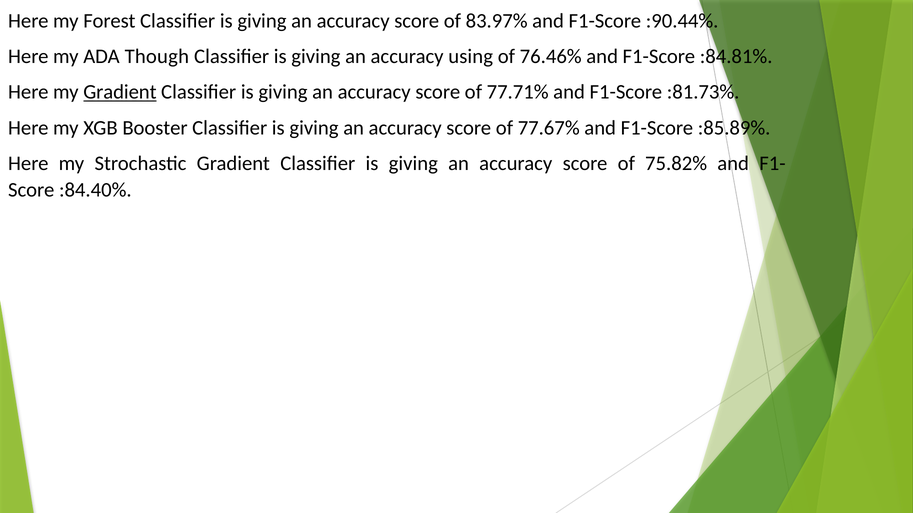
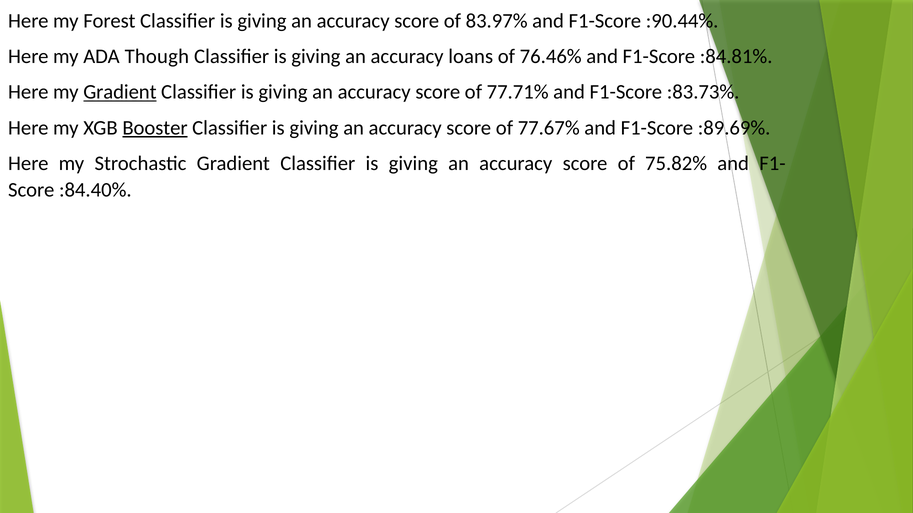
using: using -> loans
:81.73%: :81.73% -> :83.73%
Booster underline: none -> present
:85.89%: :85.89% -> :89.69%
